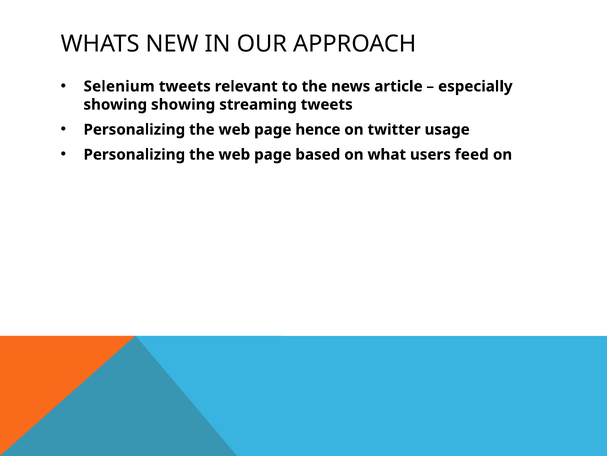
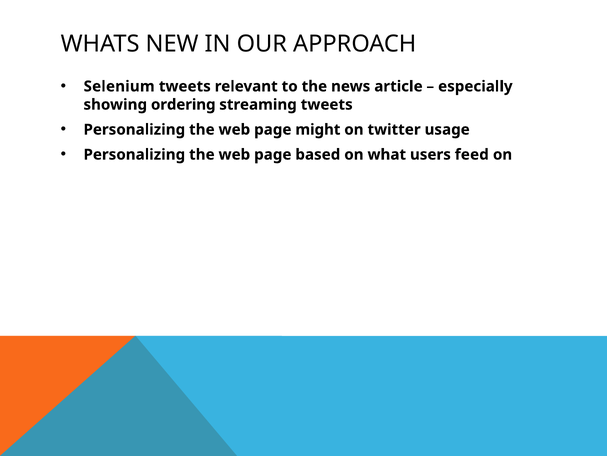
showing showing: showing -> ordering
hence: hence -> might
